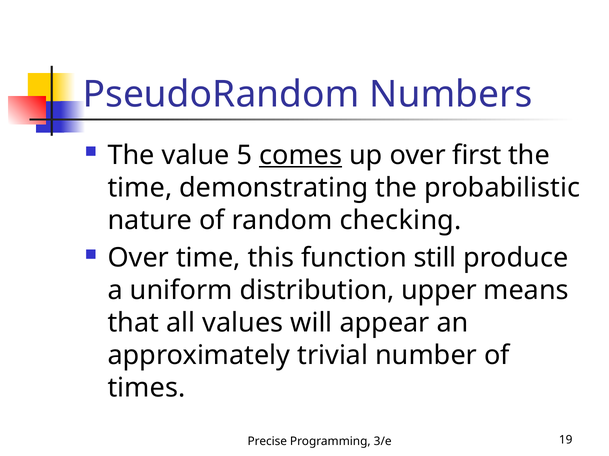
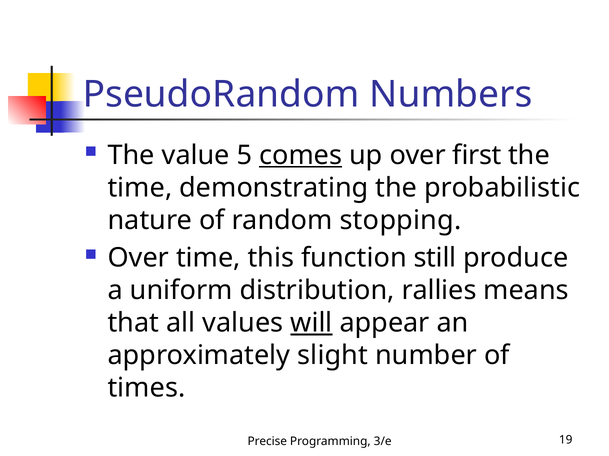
checking: checking -> stopping
upper: upper -> rallies
will underline: none -> present
trivial: trivial -> slight
